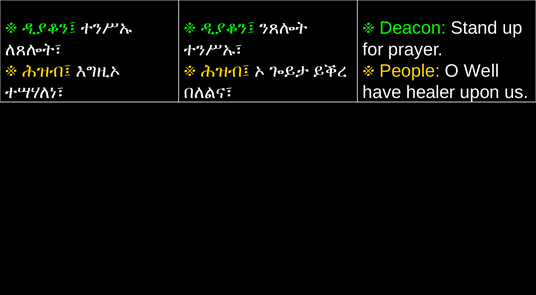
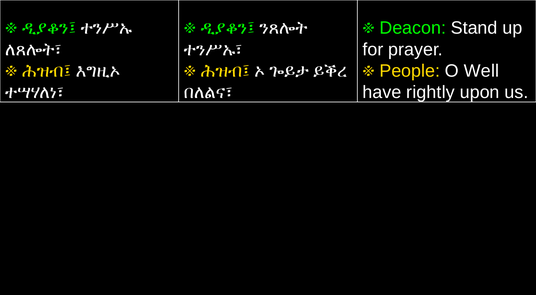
healer: healer -> rightly
